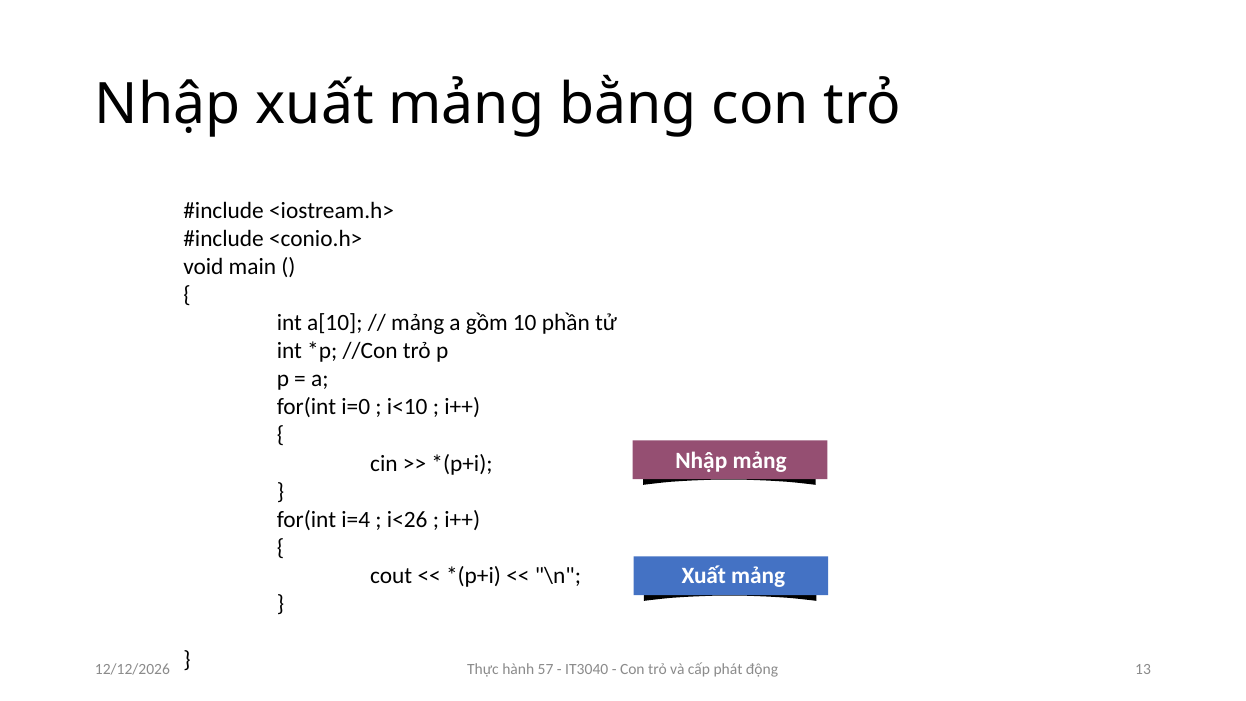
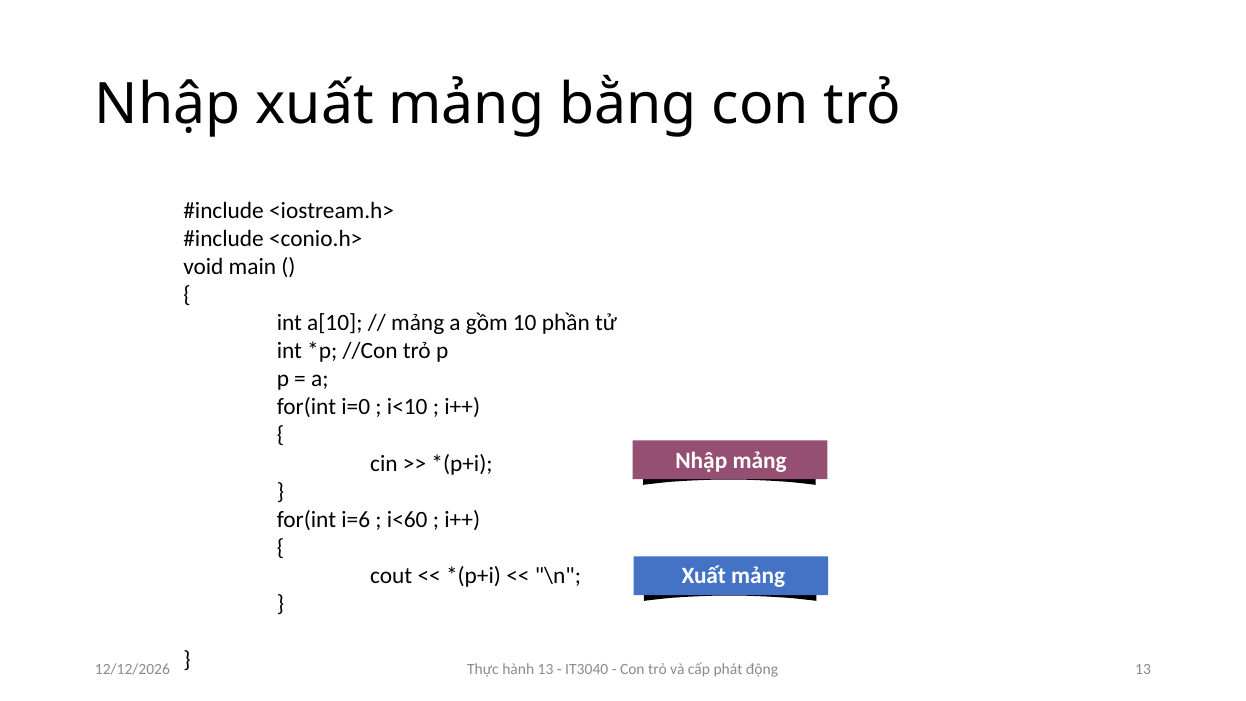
i=4: i=4 -> i=6
i<26: i<26 -> i<60
hành 57: 57 -> 13
